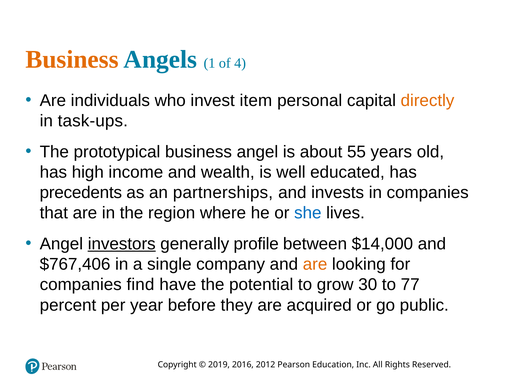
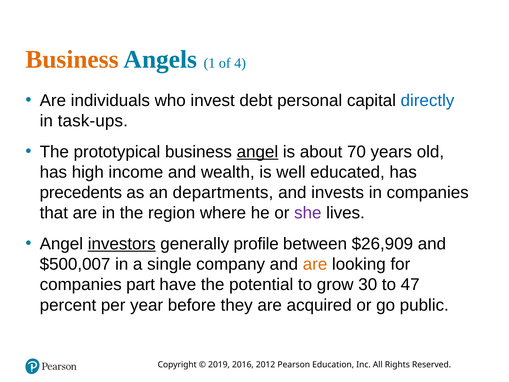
item: item -> debt
directly colour: orange -> blue
angel at (257, 152) underline: none -> present
55: 55 -> 70
partnerships: partnerships -> departments
she colour: blue -> purple
$14,000: $14,000 -> $26,909
$767,406: $767,406 -> $500,007
find: find -> part
77: 77 -> 47
